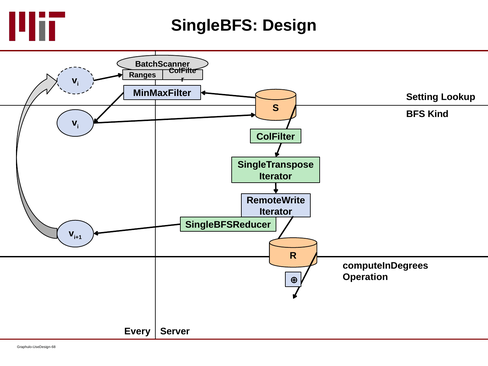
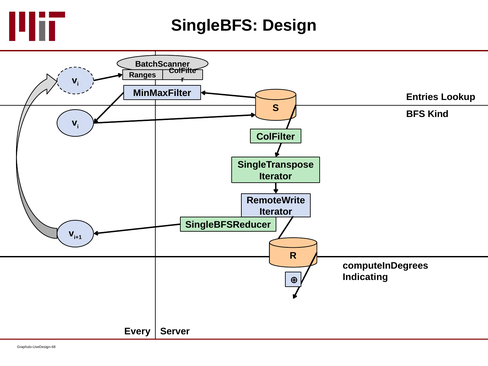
Setting: Setting -> Entries
Operation: Operation -> Indicating
